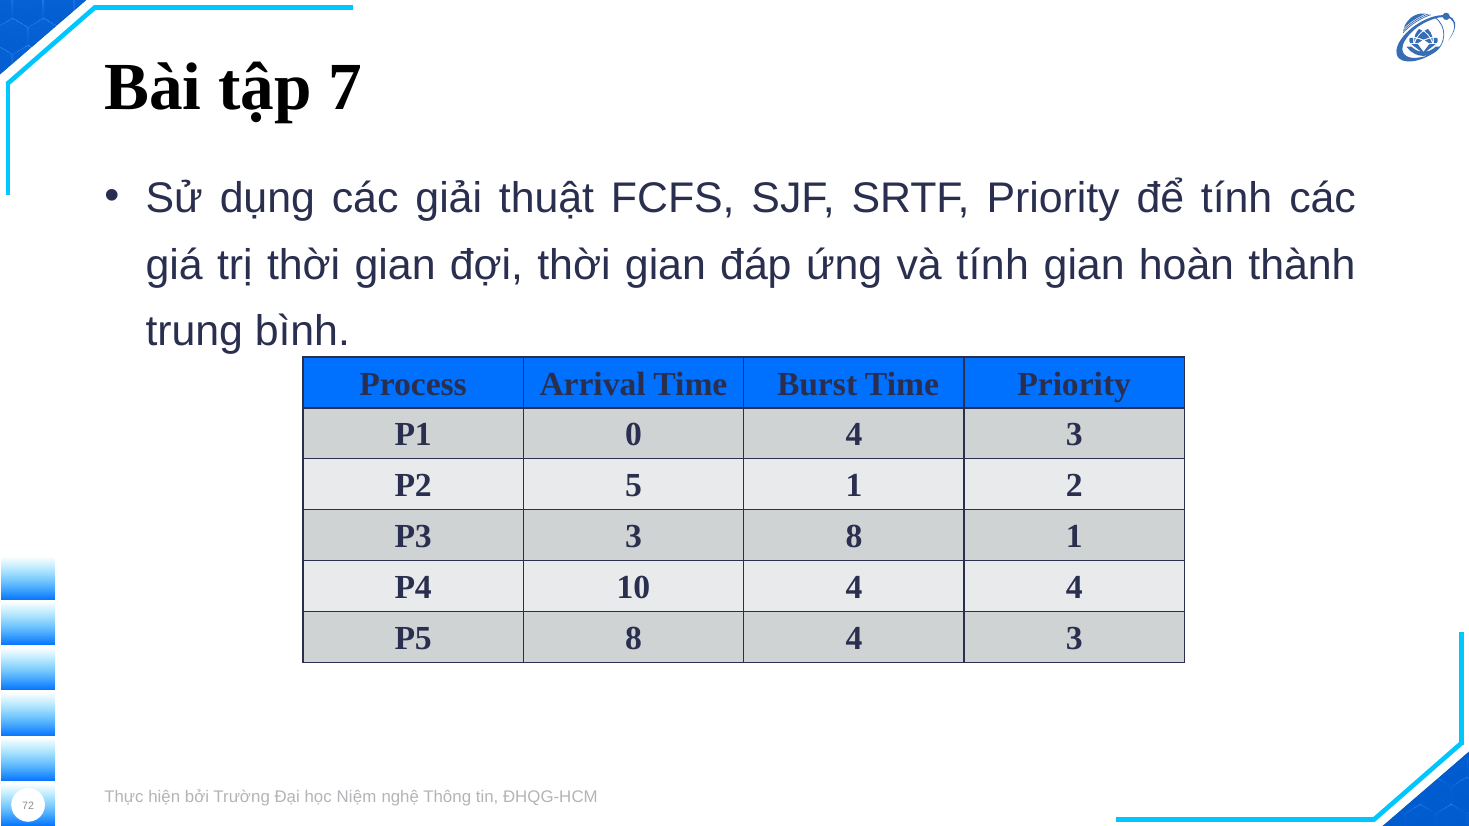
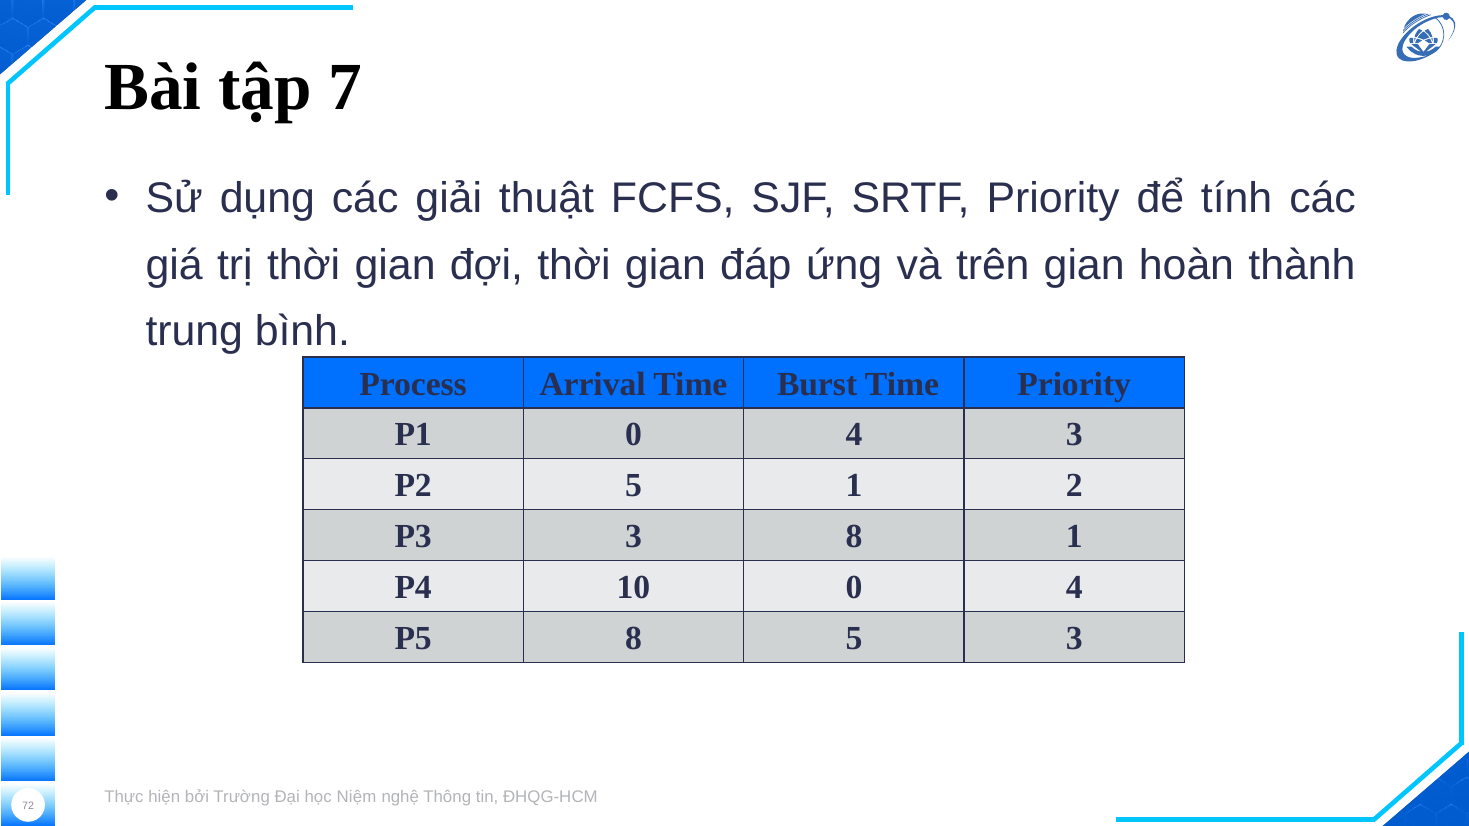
và tính: tính -> trên
10 4: 4 -> 0
8 4: 4 -> 5
